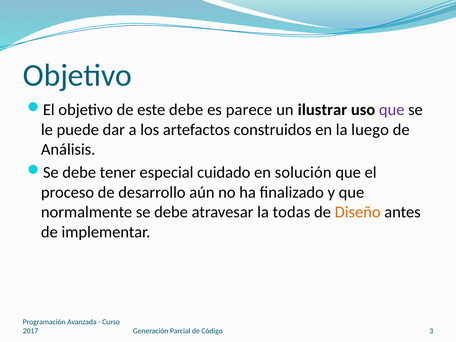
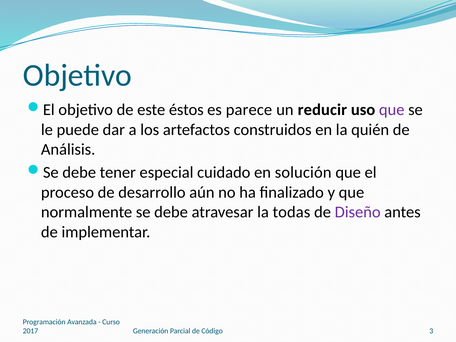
este debe: debe -> éstos
ilustrar: ilustrar -> reducir
luego: luego -> quién
Diseño colour: orange -> purple
